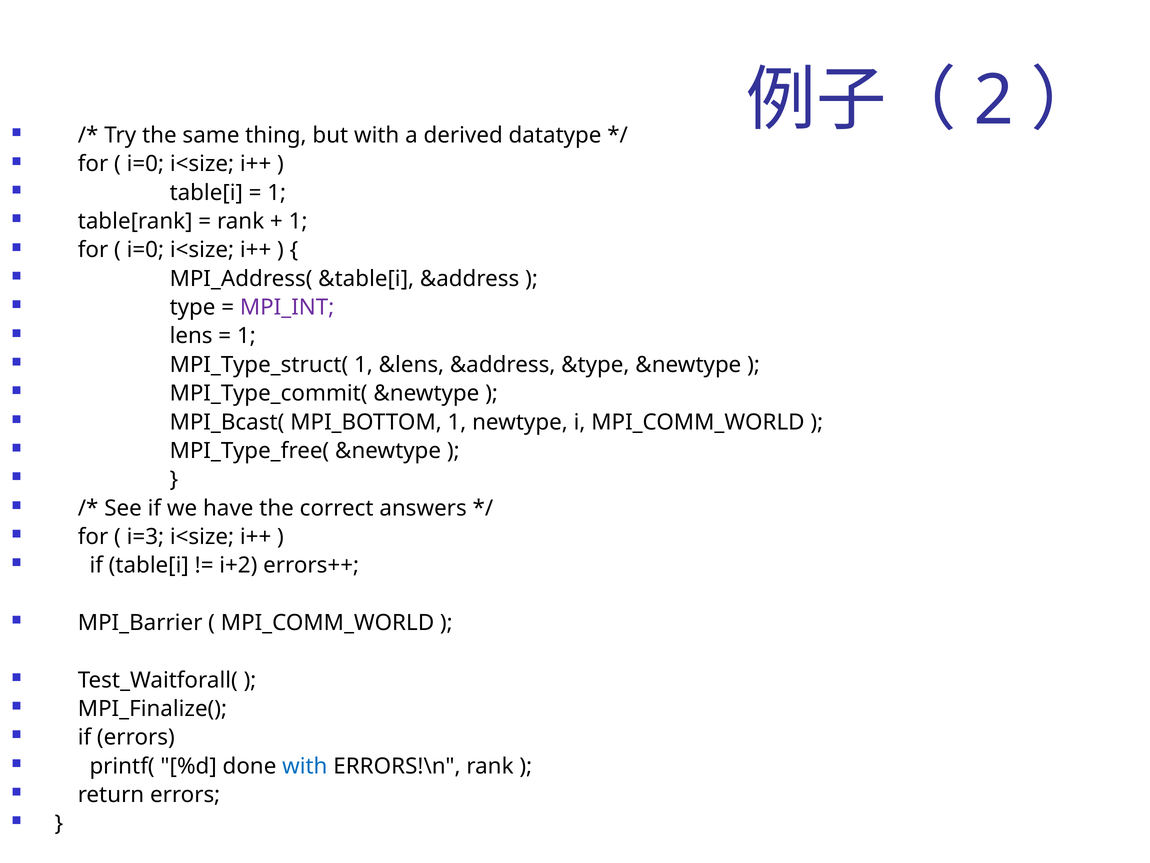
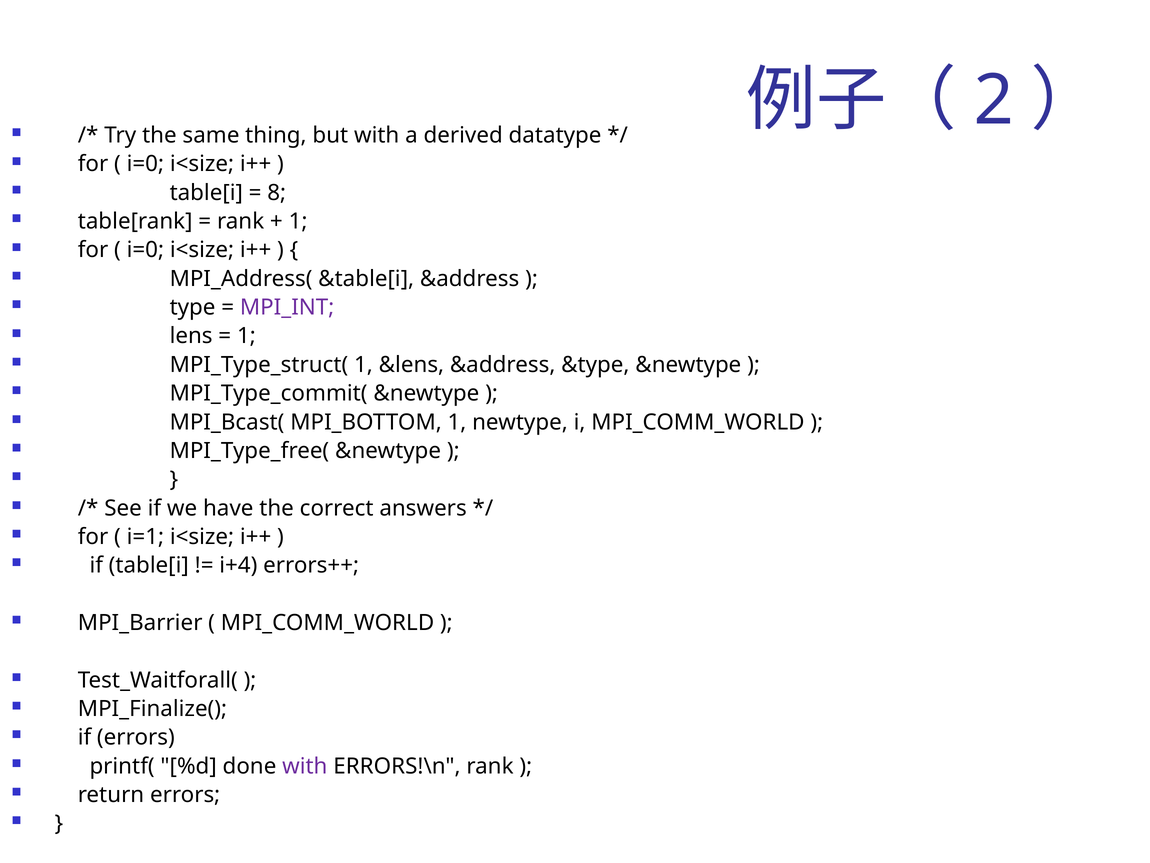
1 at (277, 193): 1 -> 8
i=3: i=3 -> i=1
i+2: i+2 -> i+4
with at (305, 766) colour: blue -> purple
